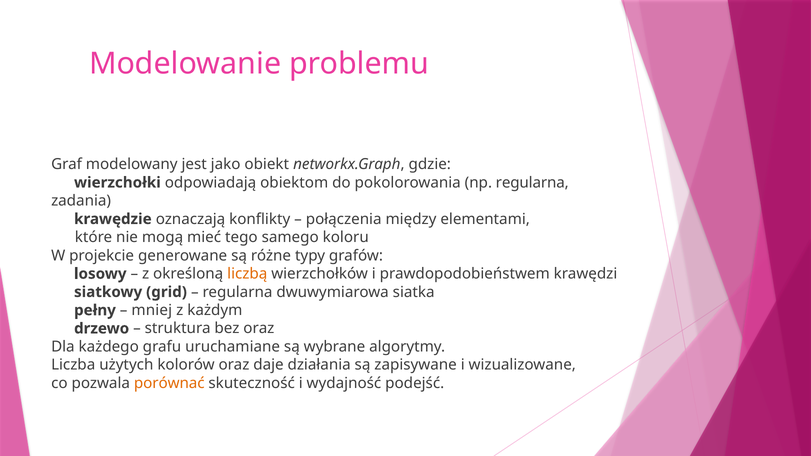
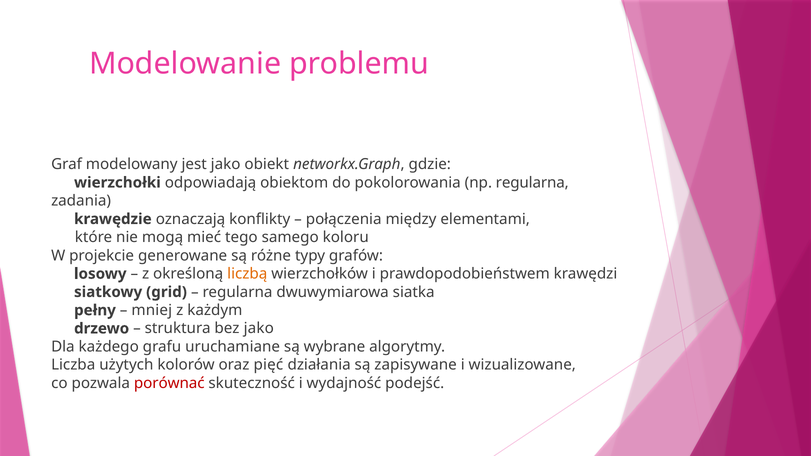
bez oraz: oraz -> jako
daje: daje -> pięć
porównać colour: orange -> red
